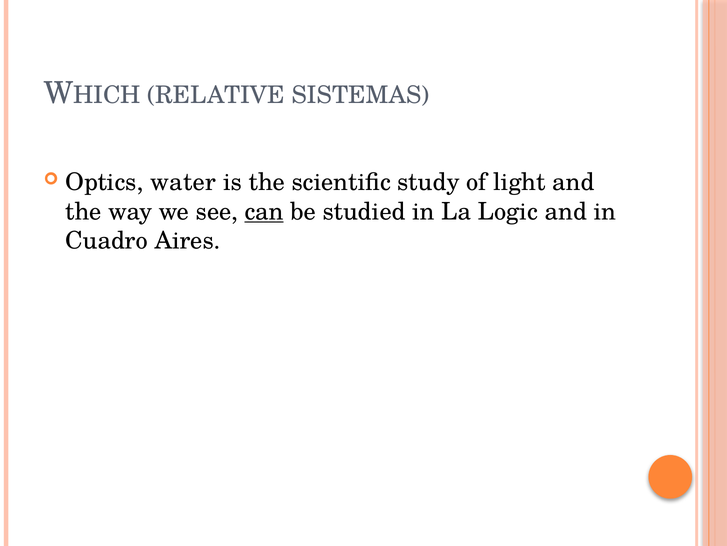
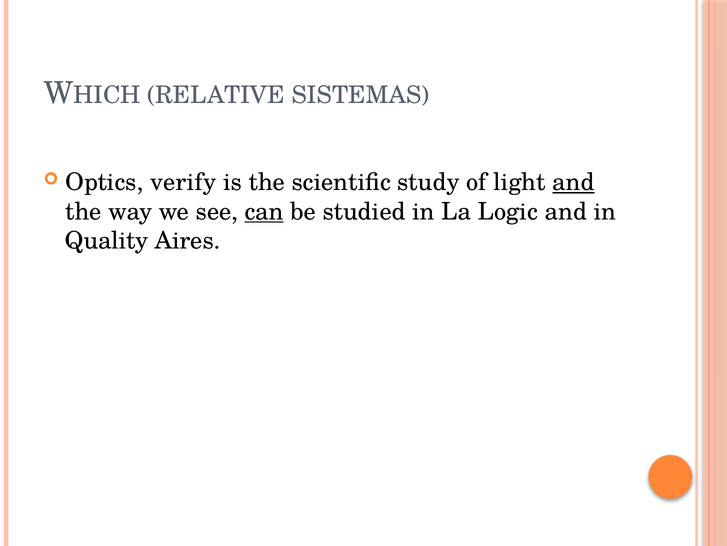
water: water -> verify
and at (574, 182) underline: none -> present
Cuadro: Cuadro -> Quality
